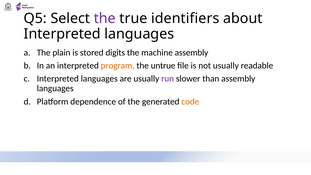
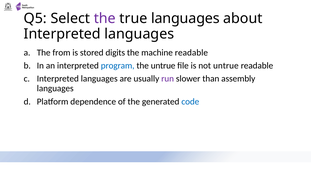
true identifiers: identifiers -> languages
plain: plain -> from
machine assembly: assembly -> readable
program colour: orange -> blue
not usually: usually -> untrue
code colour: orange -> blue
